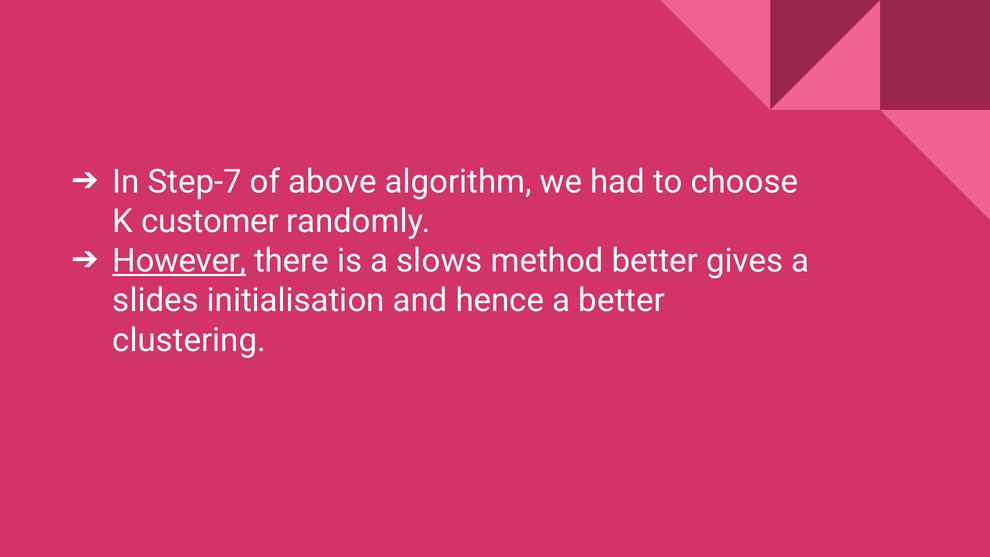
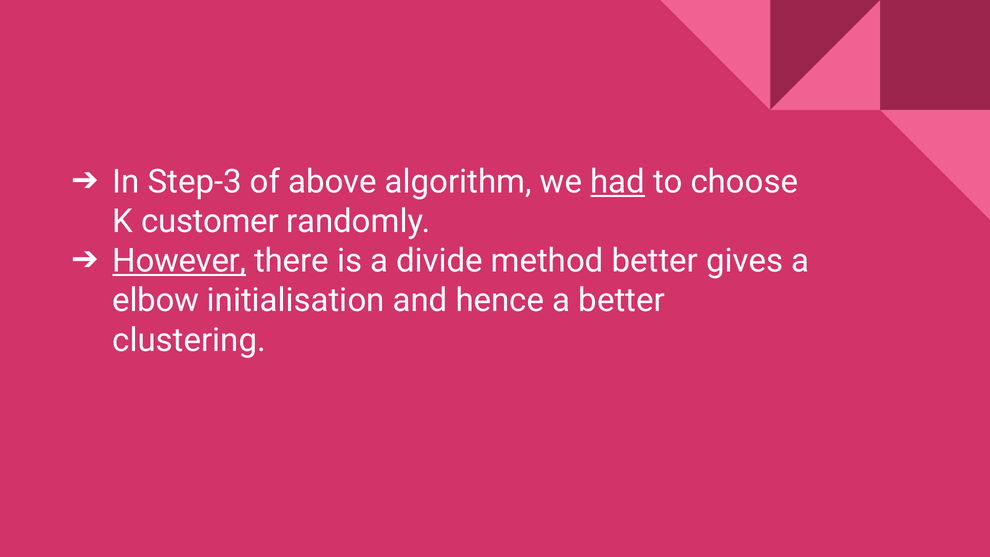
Step-7: Step-7 -> Step-3
had underline: none -> present
slows: slows -> divide
slides: slides -> elbow
